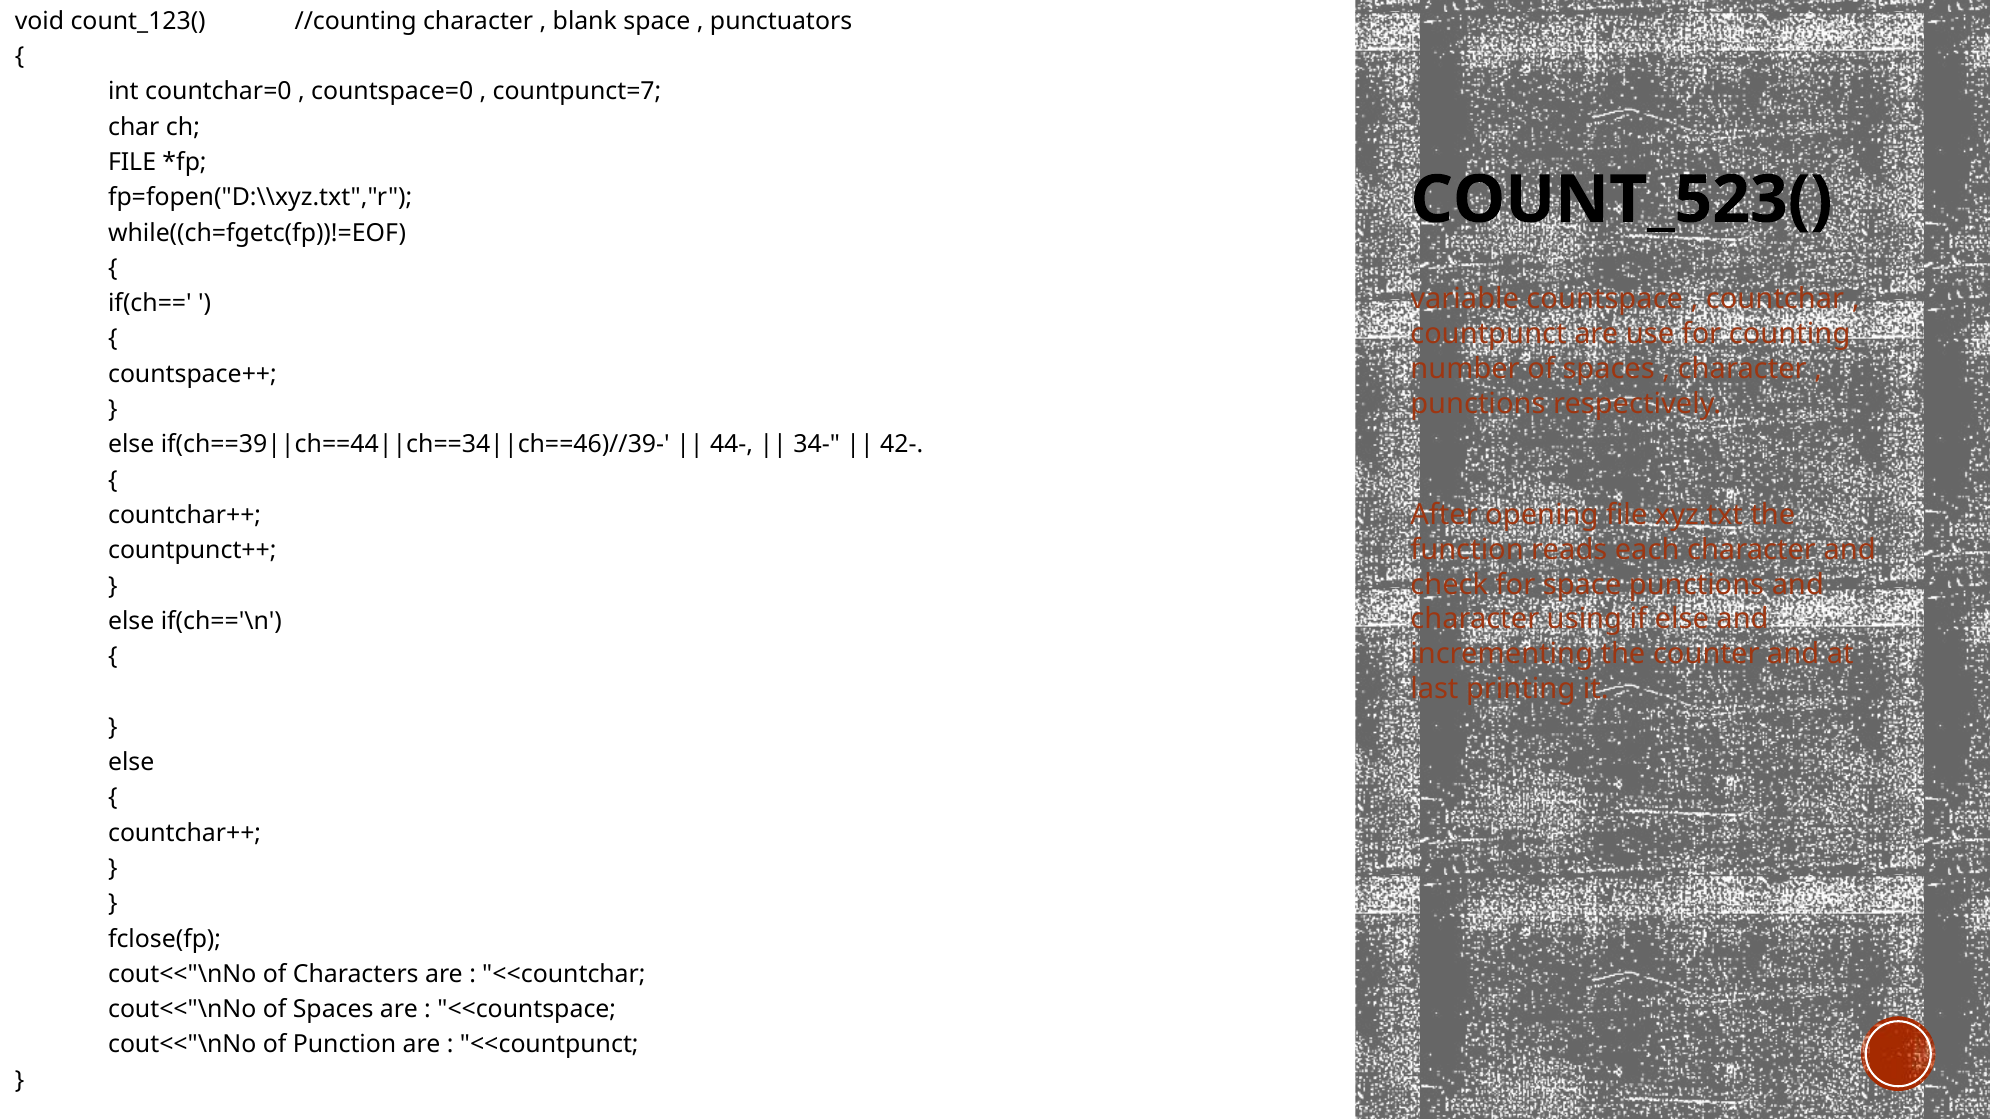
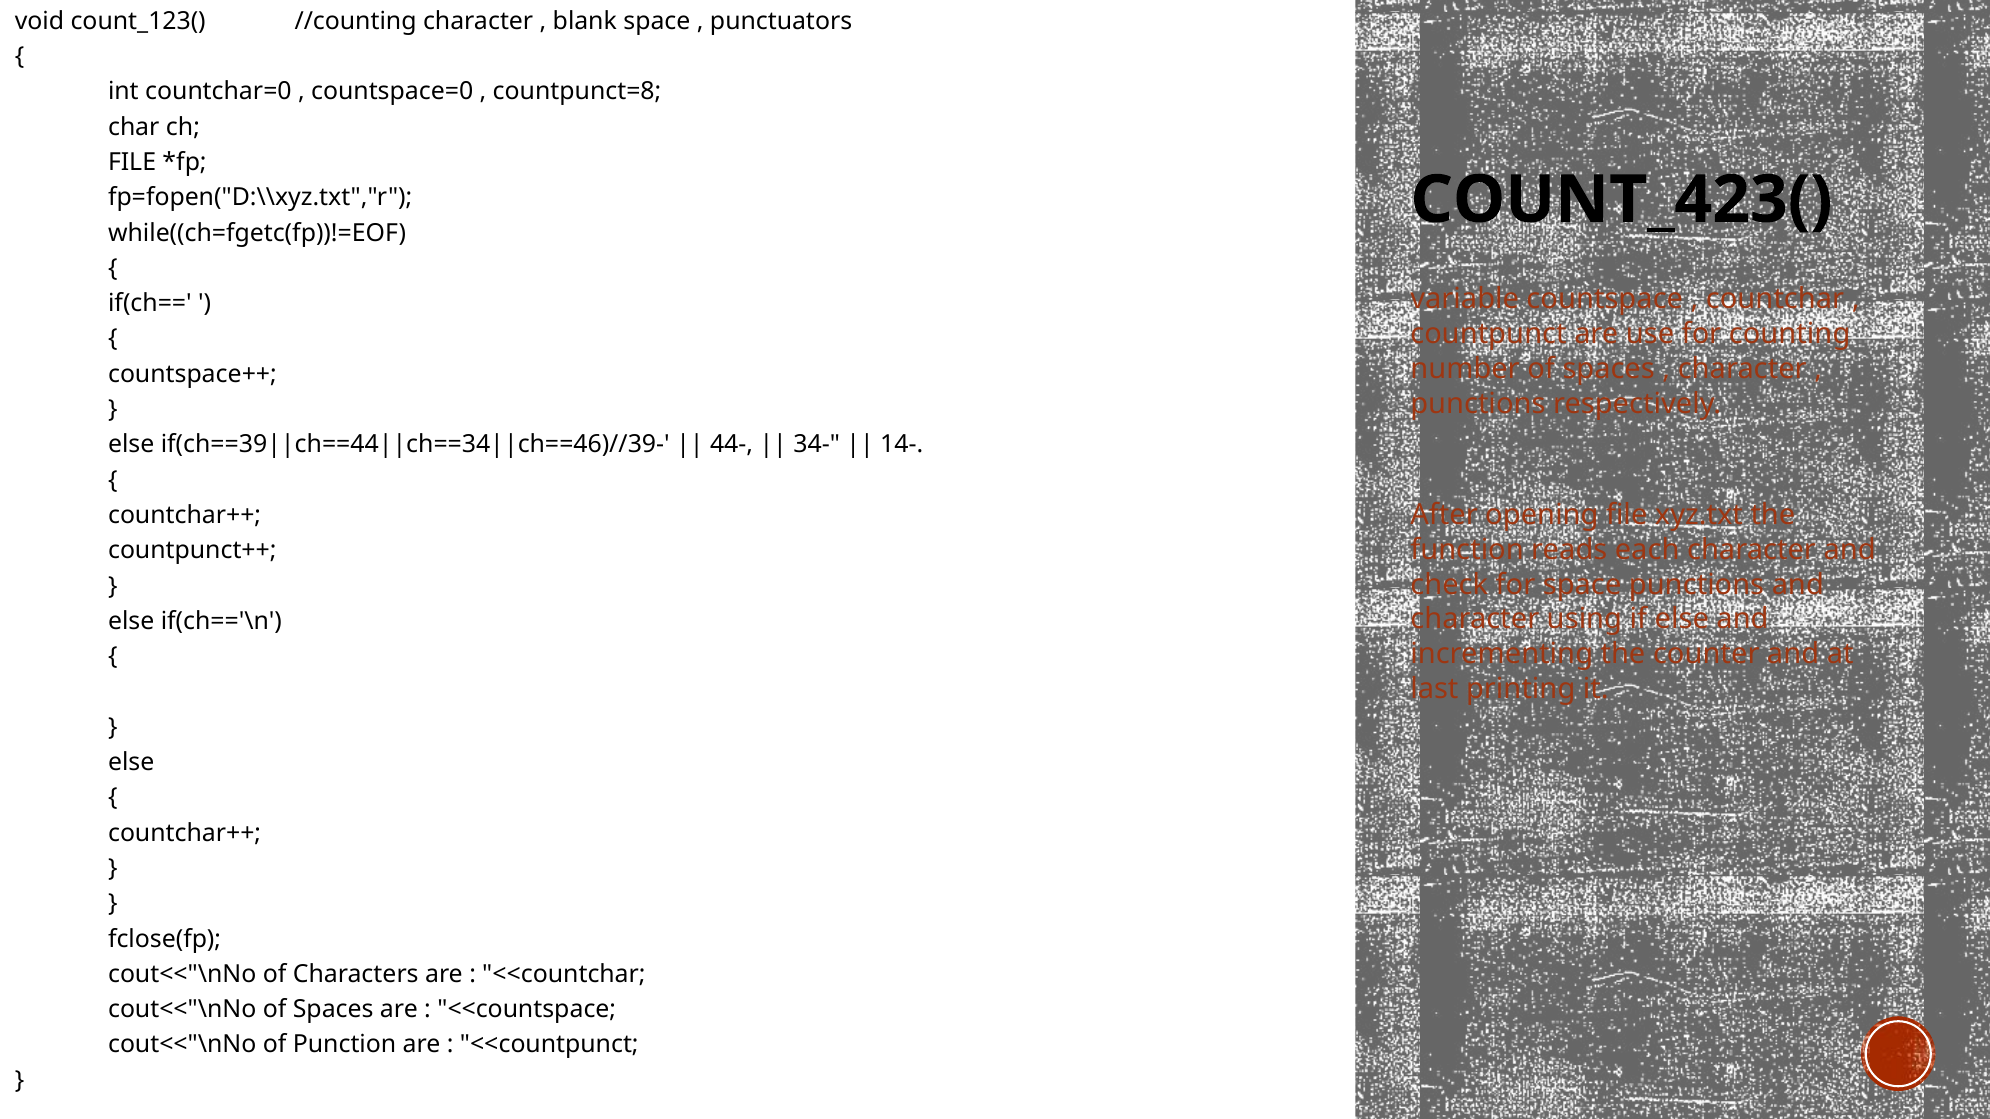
countpunct=7: countpunct=7 -> countpunct=8
COUNT_523(: COUNT_523( -> COUNT_423(
42-: 42- -> 14-
